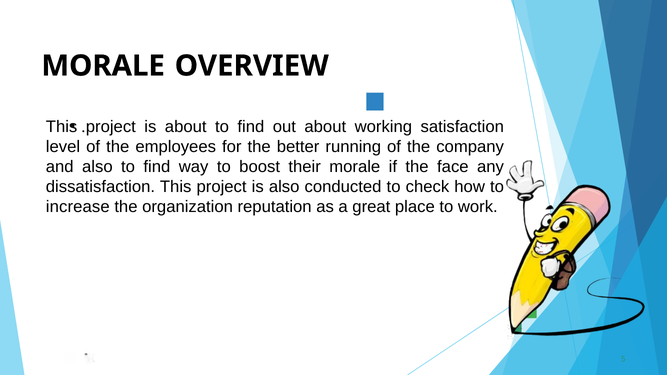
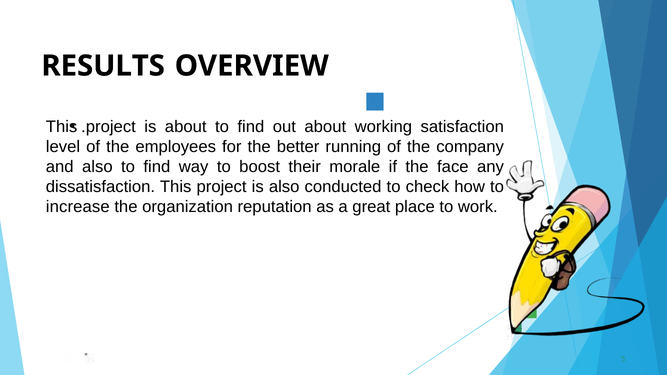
MORALE at (103, 66): MORALE -> RESULTS
